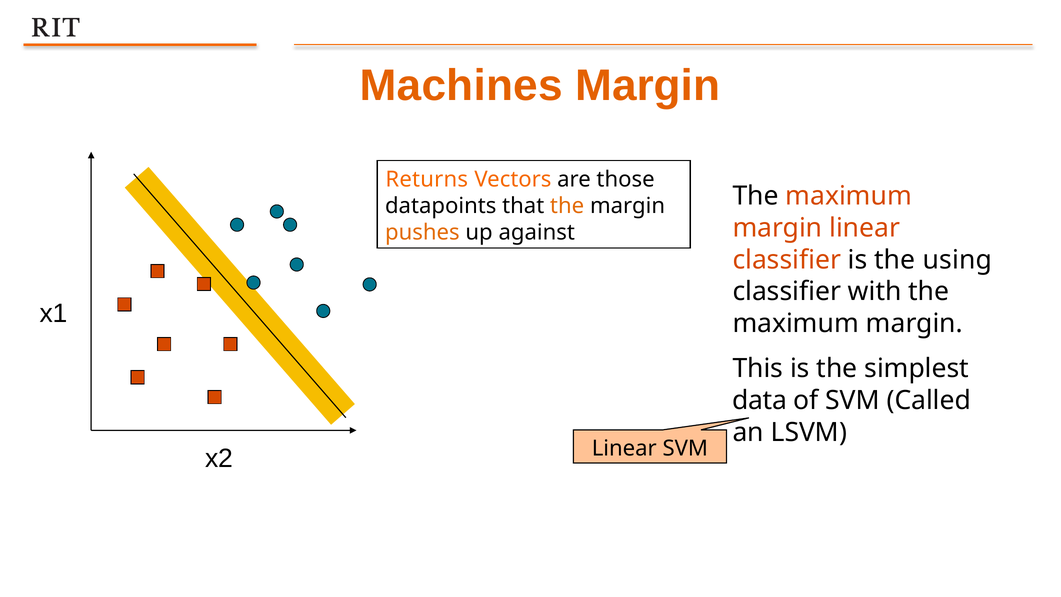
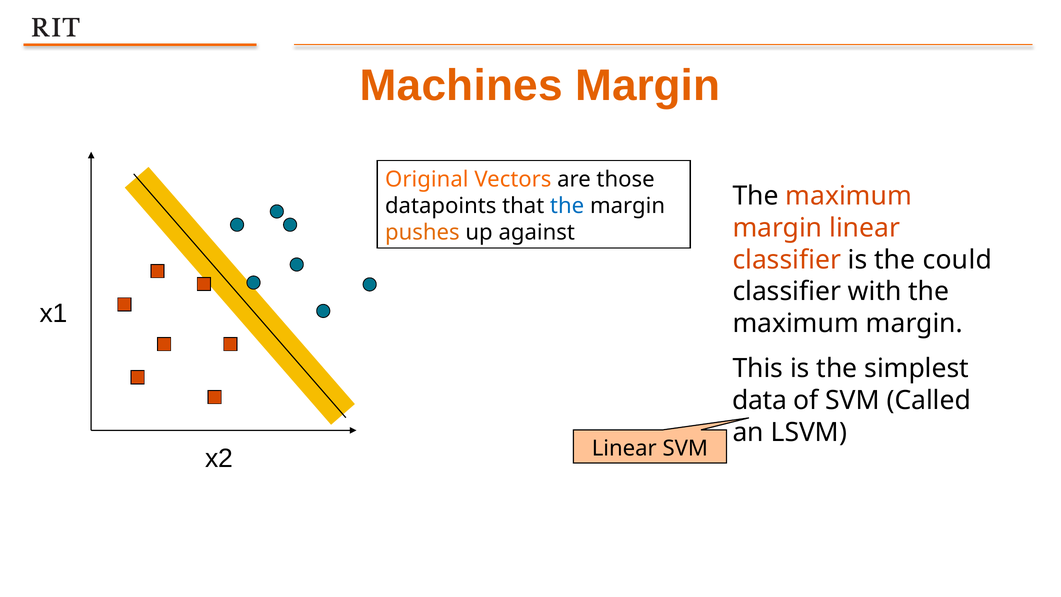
Returns: Returns -> Original
the at (567, 206) colour: orange -> blue
using: using -> could
